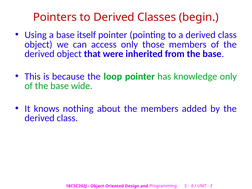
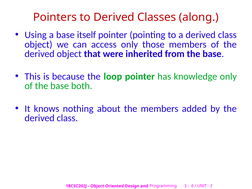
begin: begin -> along
wide: wide -> both
